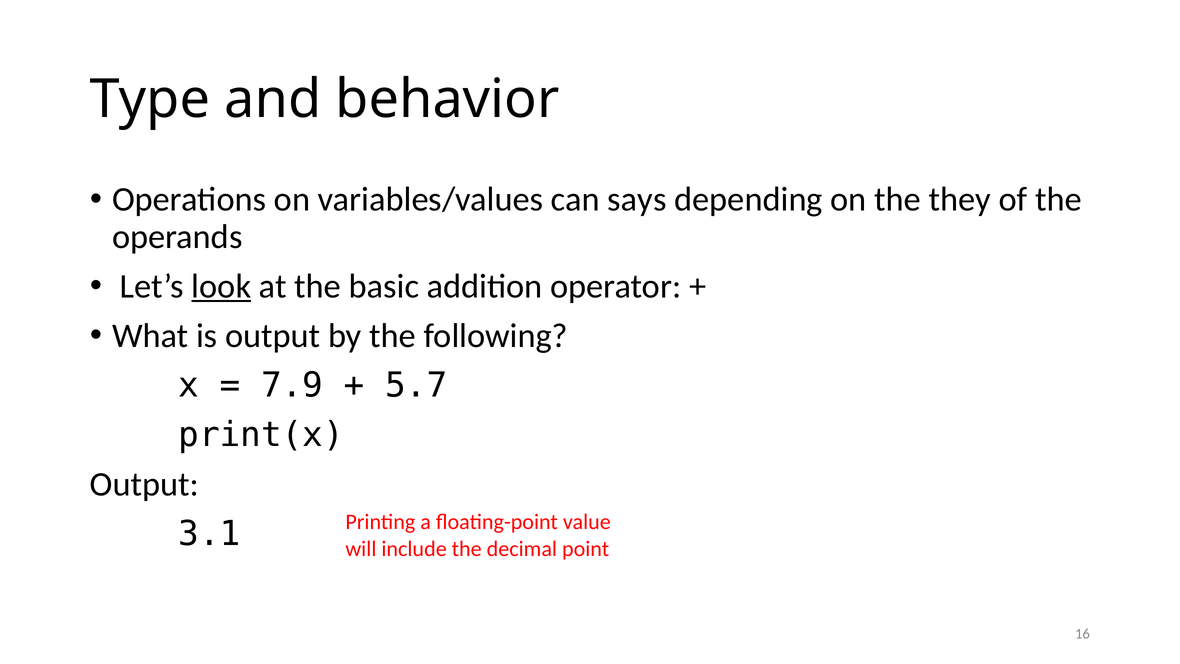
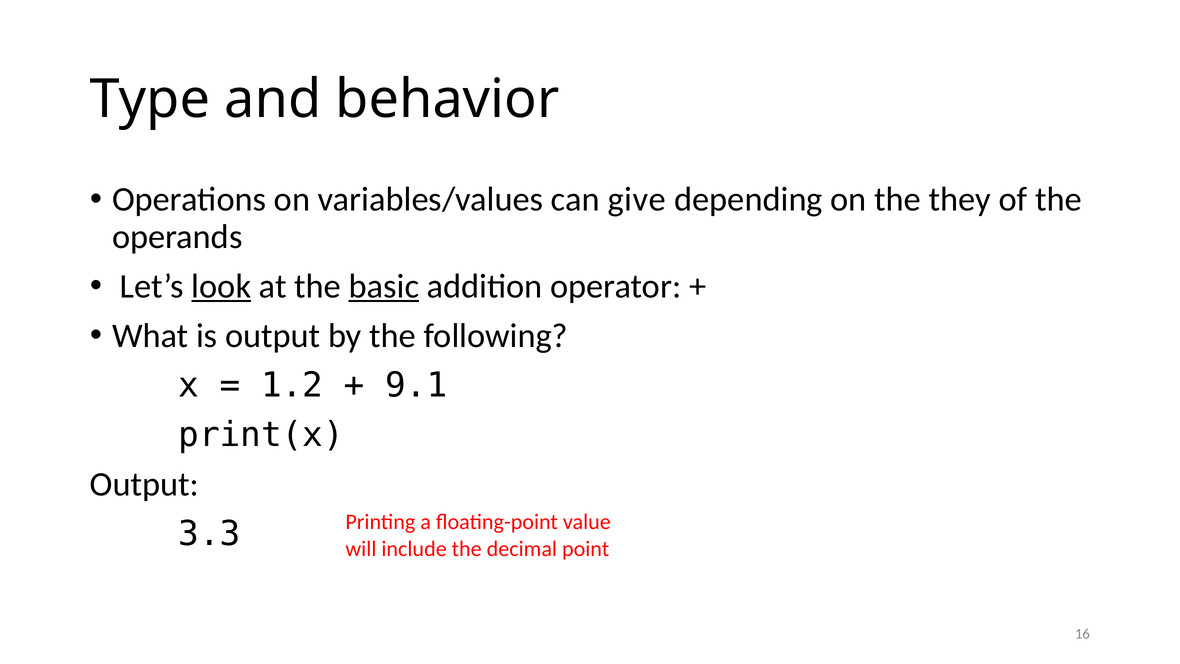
says: says -> give
basic underline: none -> present
7.9: 7.9 -> 1.2
5.7: 5.7 -> 9.1
3.1: 3.1 -> 3.3
